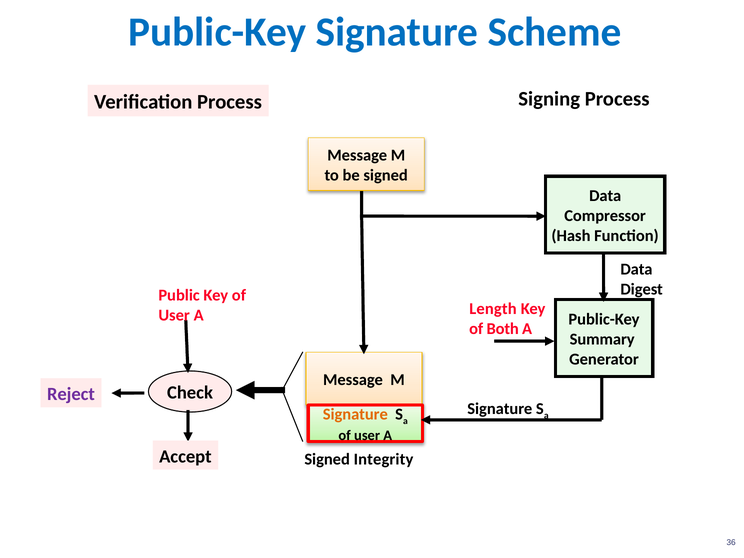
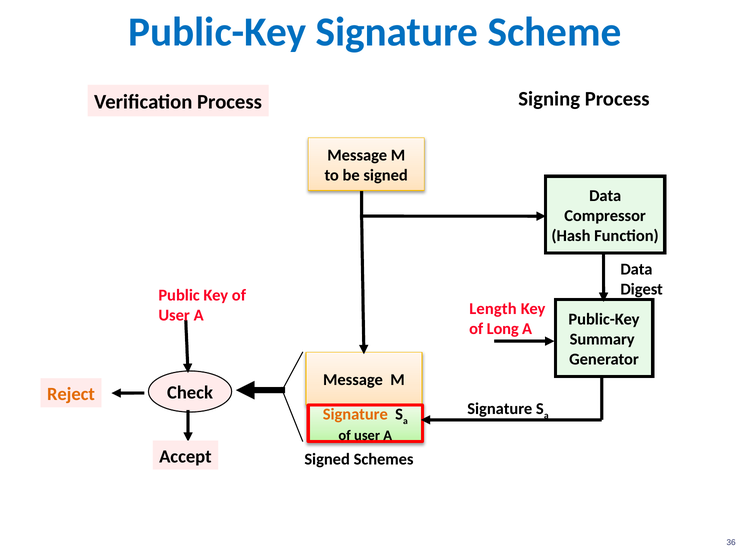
Both: Both -> Long
Reject colour: purple -> orange
Integrity: Integrity -> Schemes
